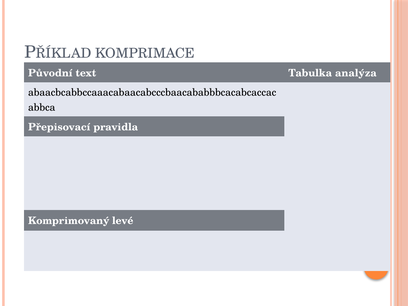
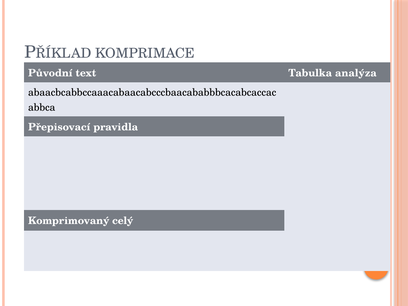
levé: levé -> celý
